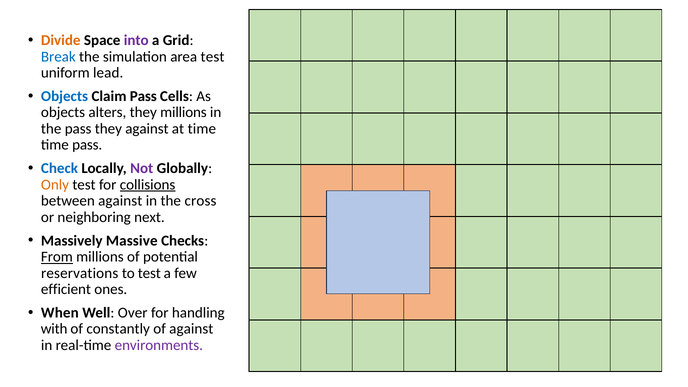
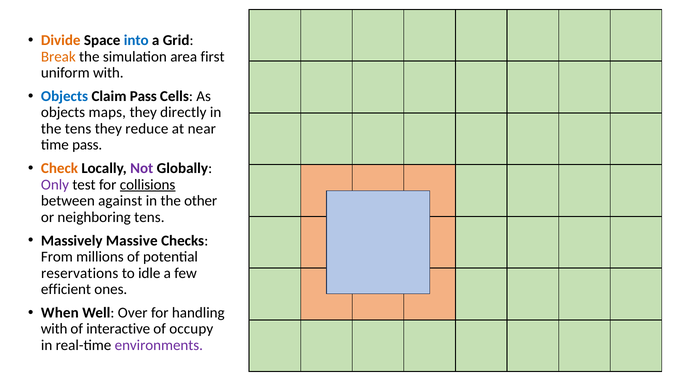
into colour: purple -> blue
Break colour: blue -> orange
area test: test -> first
uniform lead: lead -> with
alters: alters -> maps
they millions: millions -> directly
the pass: pass -> tens
they against: against -> reduce
at time: time -> near
Check colour: blue -> orange
Only colour: orange -> purple
cross: cross -> other
neighboring next: next -> tens
From underline: present -> none
to test: test -> idle
constantly: constantly -> interactive
of against: against -> occupy
